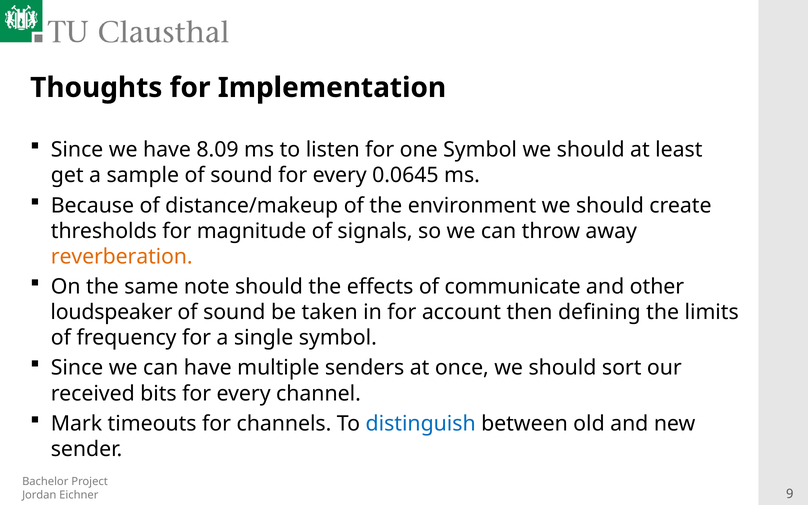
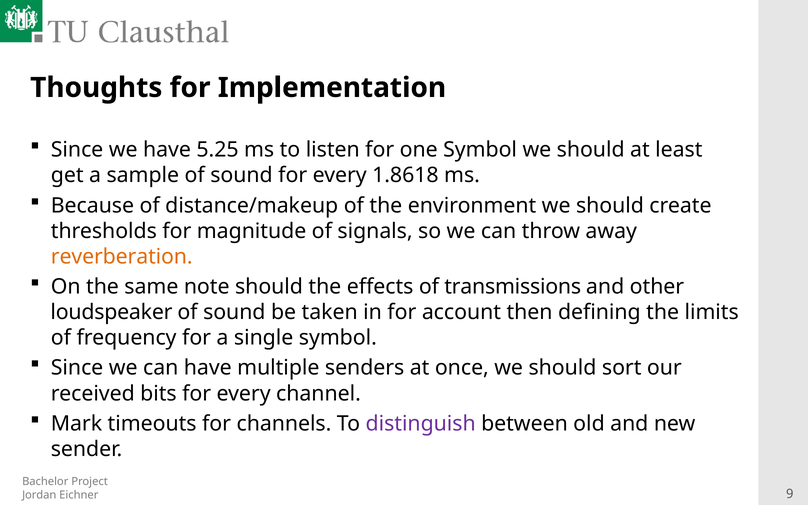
8.09: 8.09 -> 5.25
0.0645: 0.0645 -> 1.8618
communicate: communicate -> transmissions
distinguish colour: blue -> purple
